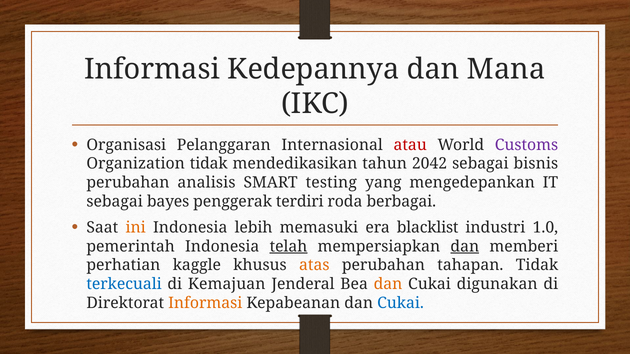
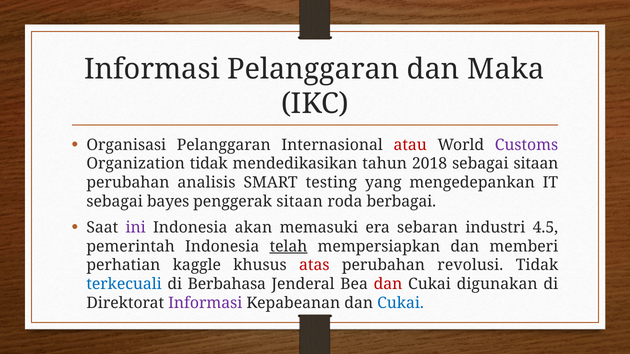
Informasi Kedepannya: Kedepannya -> Pelanggaran
Mana: Mana -> Maka
2042: 2042 -> 2018
sebagai bisnis: bisnis -> sitaan
penggerak terdiri: terdiri -> sitaan
ini colour: orange -> purple
lebih: lebih -> akan
blacklist: blacklist -> sebaran
1.0: 1.0 -> 4.5
dan at (465, 247) underline: present -> none
atas colour: orange -> red
tahapan: tahapan -> revolusi
Kemajuan: Kemajuan -> Berbahasa
dan at (388, 284) colour: orange -> red
Informasi at (205, 303) colour: orange -> purple
